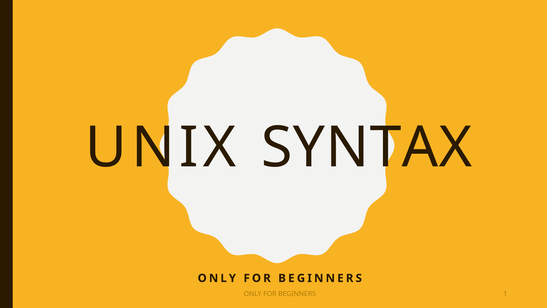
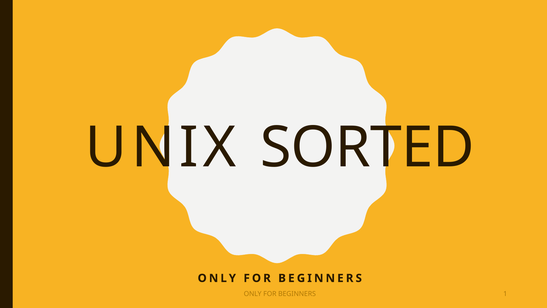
SYNTAX: SYNTAX -> SORTED
